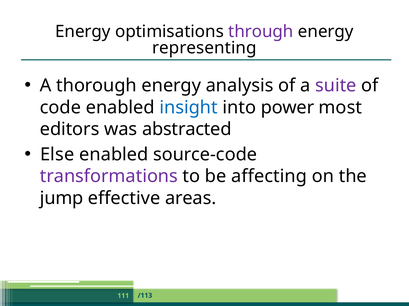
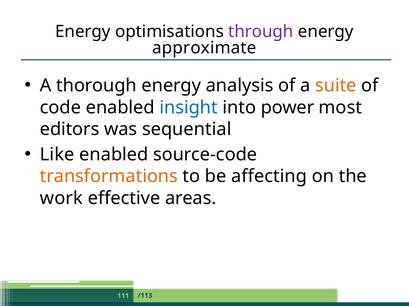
representing: representing -> approximate
suite colour: purple -> orange
abstracted: abstracted -> sequential
Else: Else -> Like
transformations colour: purple -> orange
jump: jump -> work
